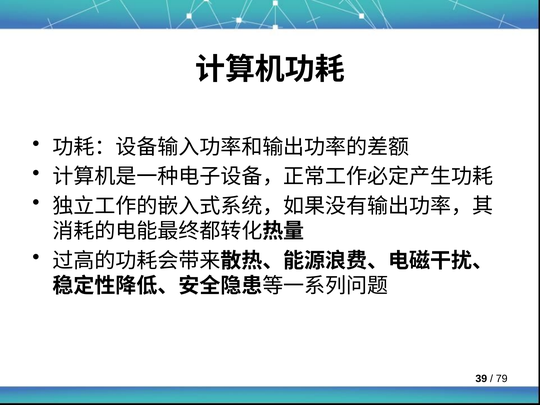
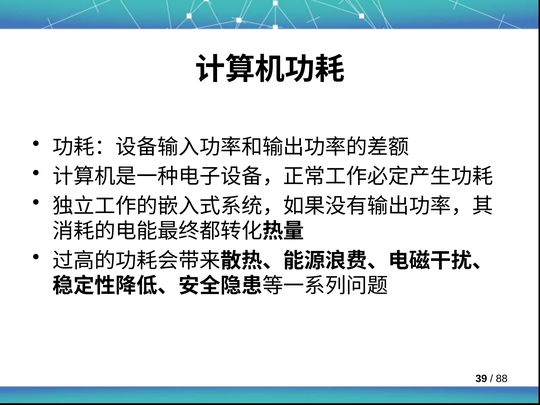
79: 79 -> 88
